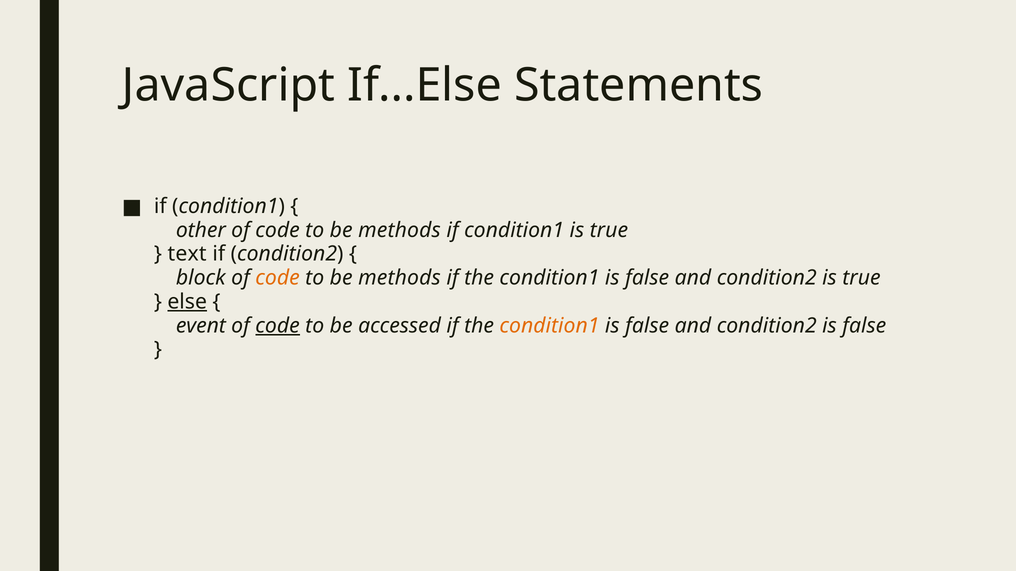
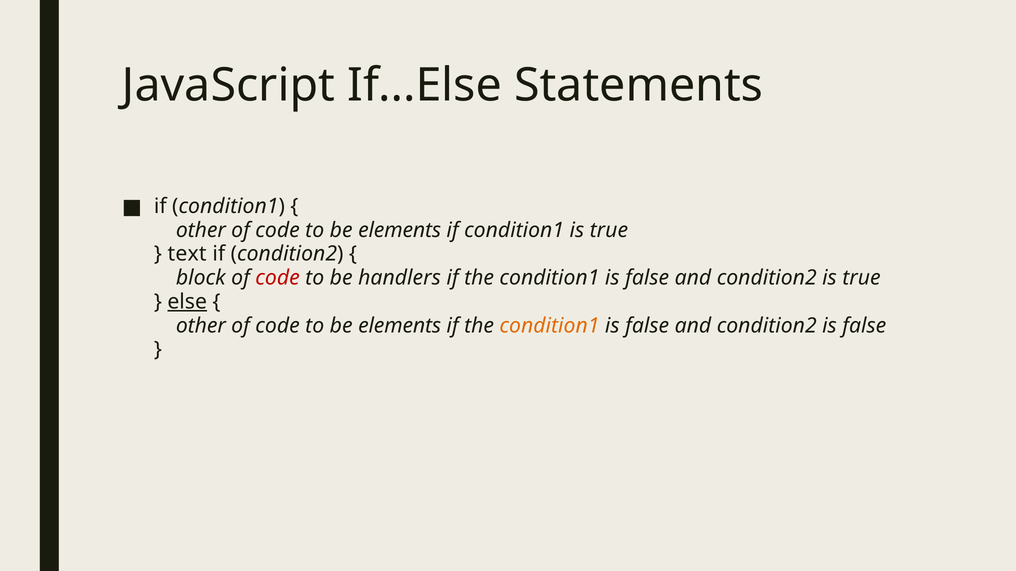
methods at (399, 230): methods -> elements
code at (278, 278) colour: orange -> red
methods at (399, 278): methods -> handlers
event at (201, 326): event -> other
code at (278, 326) underline: present -> none
accessed at (400, 326): accessed -> elements
